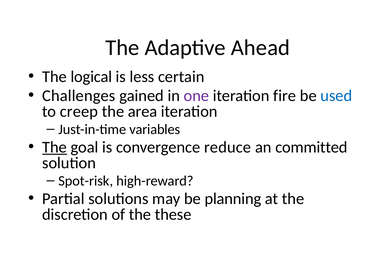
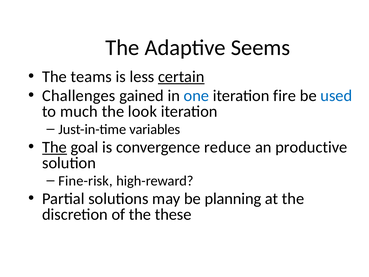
Ahead: Ahead -> Seems
logical: logical -> teams
certain underline: none -> present
one colour: purple -> blue
creep: creep -> much
area: area -> look
committed: committed -> productive
Spot-risk: Spot-risk -> Fine-risk
